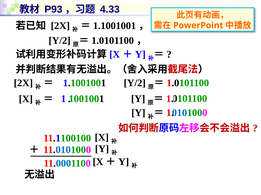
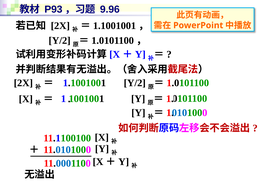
4.33: 4.33 -> 9.96
